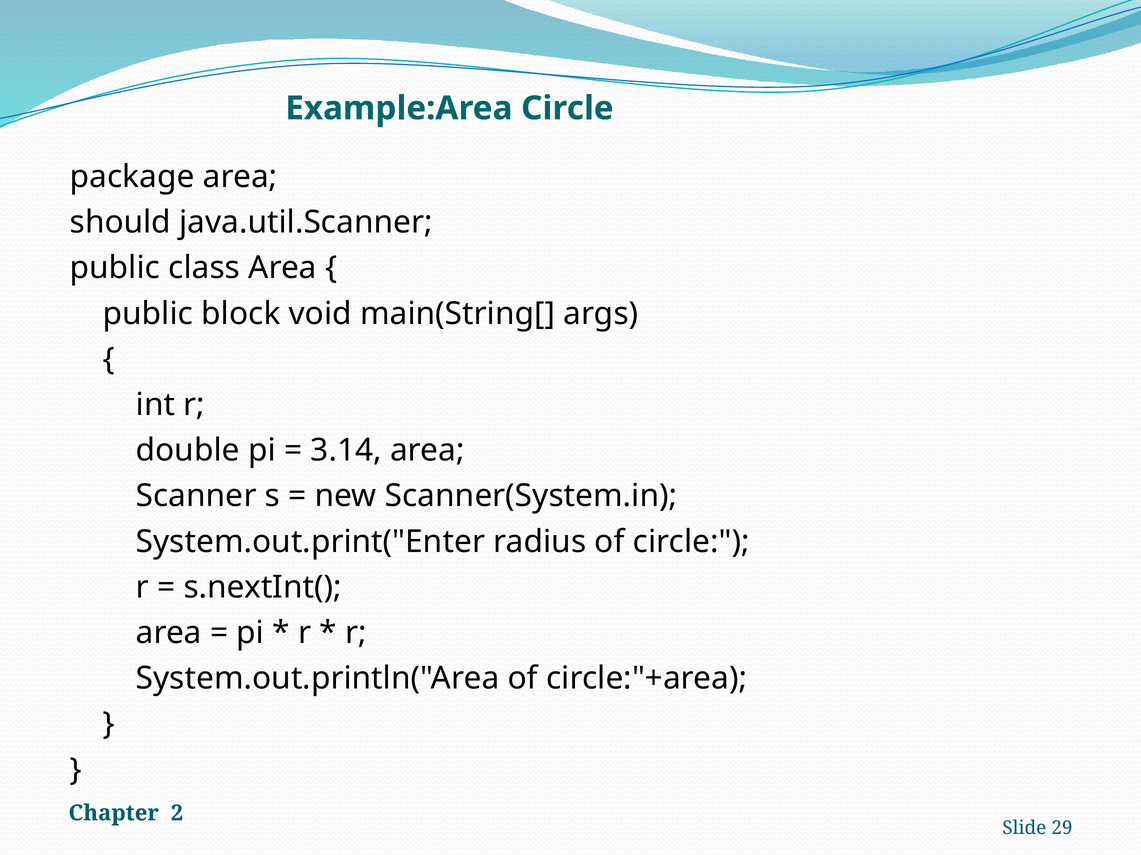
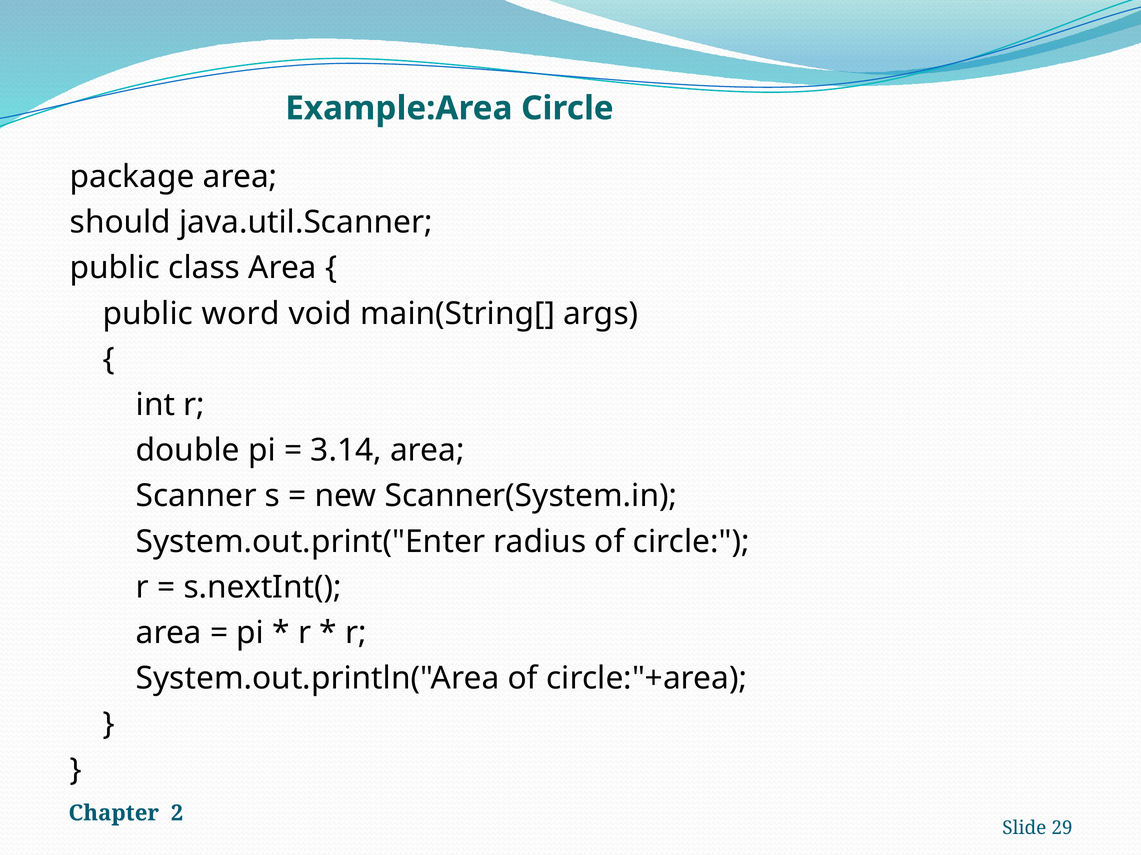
block: block -> word
